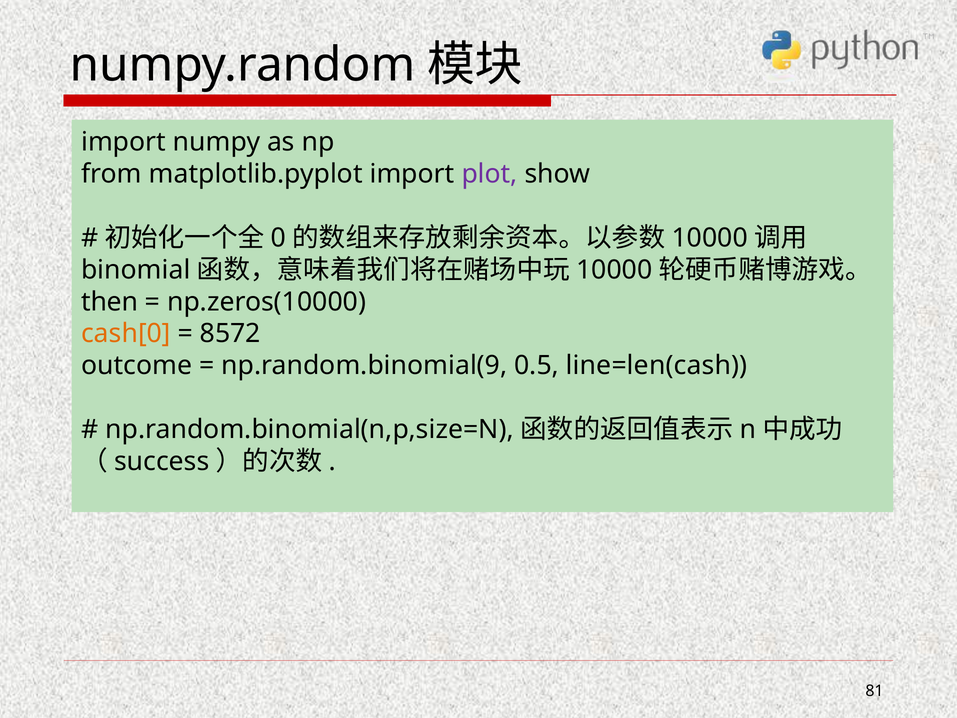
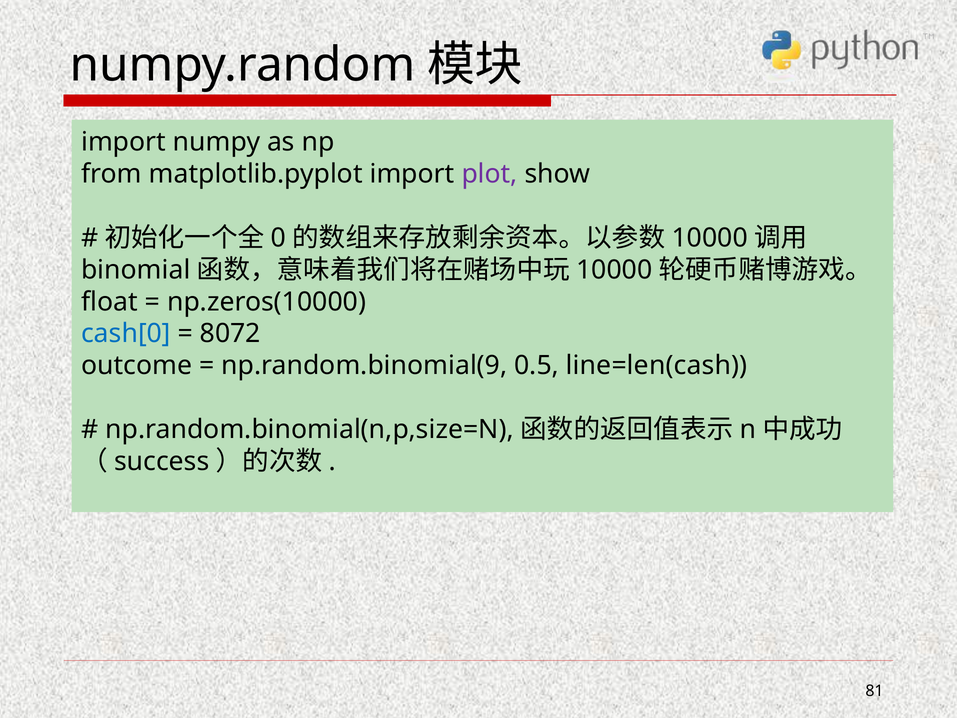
then: then -> float
cash[0 colour: orange -> blue
8572: 8572 -> 8072
